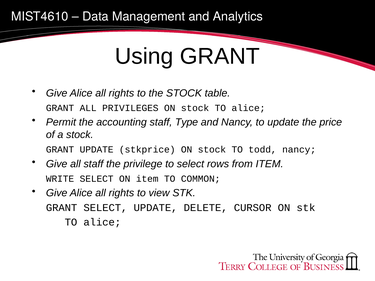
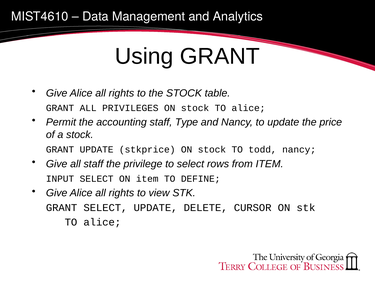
WRITE: WRITE -> INPUT
COMMON: COMMON -> DEFINE
